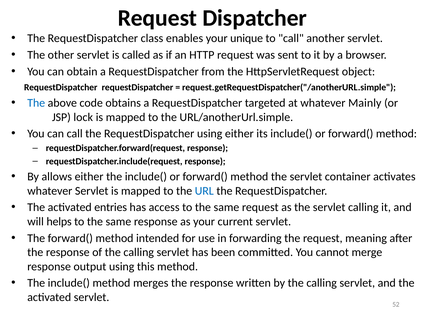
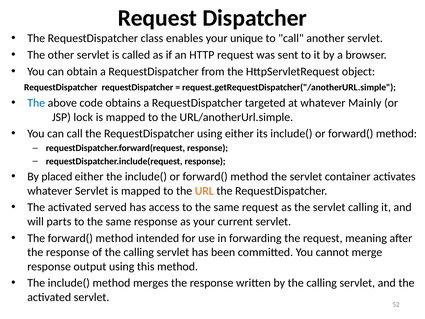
allows: allows -> placed
URL colour: blue -> orange
entries: entries -> served
helps: helps -> parts
